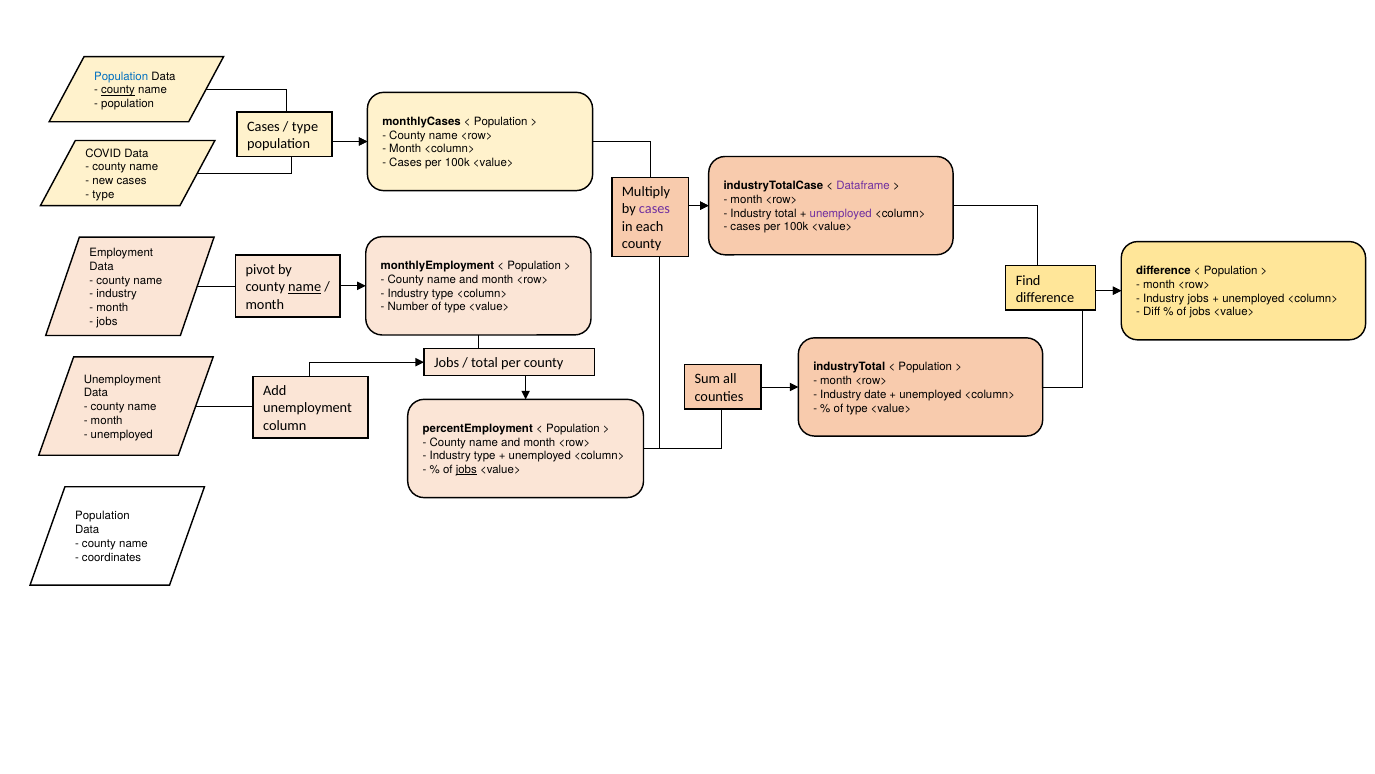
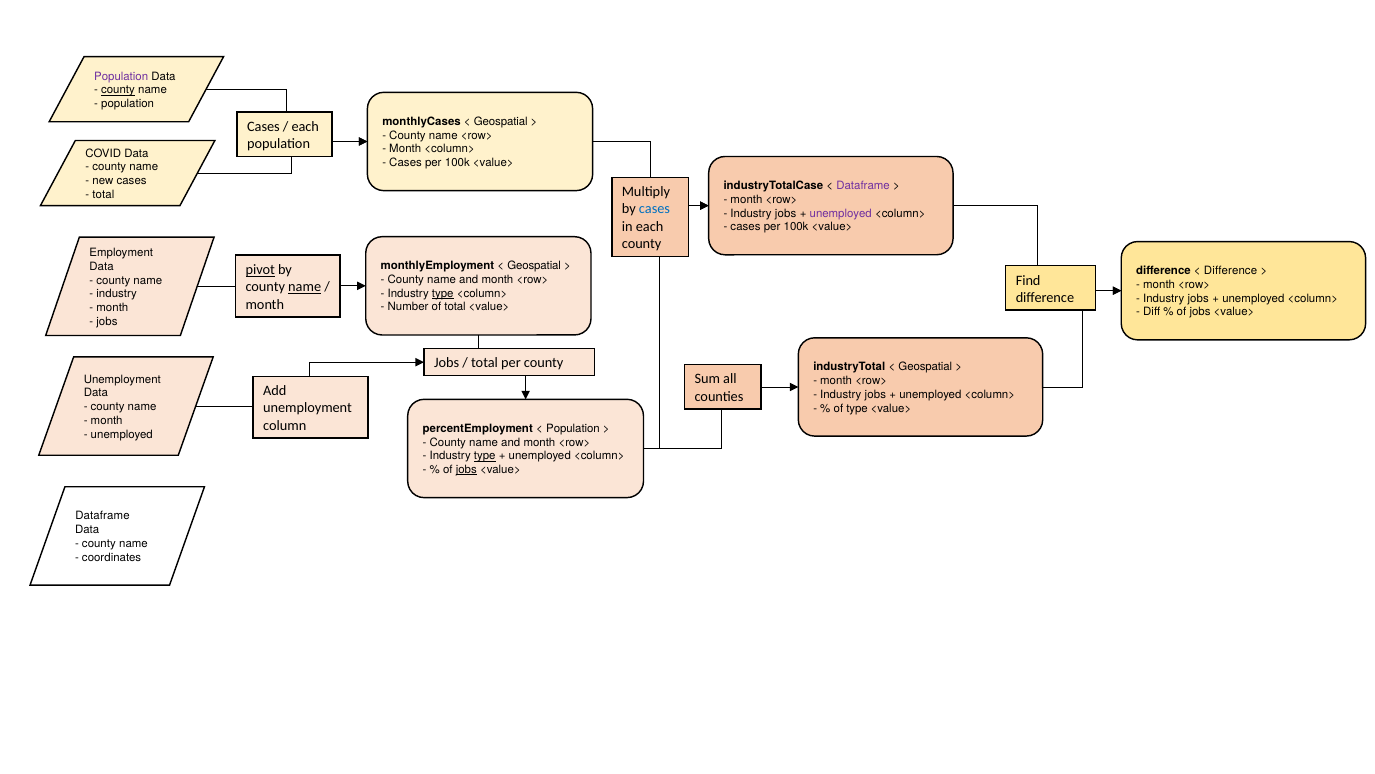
Population at (121, 76) colour: blue -> purple
Population at (501, 122): Population -> Geospatial
type at (305, 127): type -> each
type at (103, 194): type -> total
cases at (655, 209) colour: purple -> blue
total at (786, 213): total -> jobs
Population at (534, 266): Population -> Geospatial
pivot underline: none -> present
Population at (1231, 271): Population -> Difference
type at (443, 293) underline: none -> present
Number of type: type -> total
Population at (925, 367): Population -> Geospatial
date at (875, 394): date -> jobs
type at (485, 456) underline: none -> present
Population at (102, 516): Population -> Dataframe
